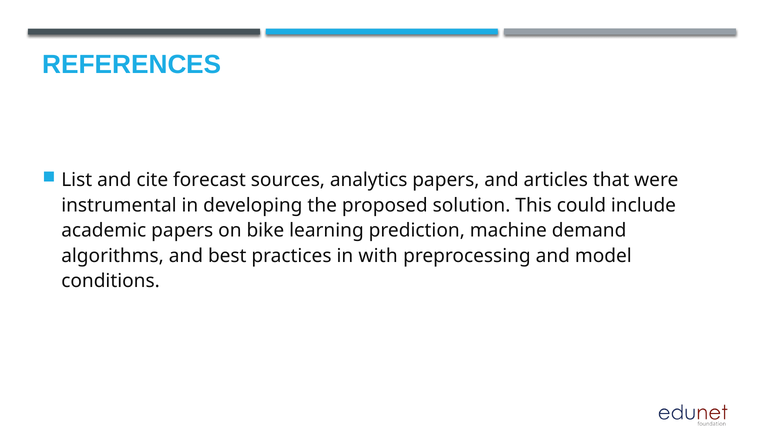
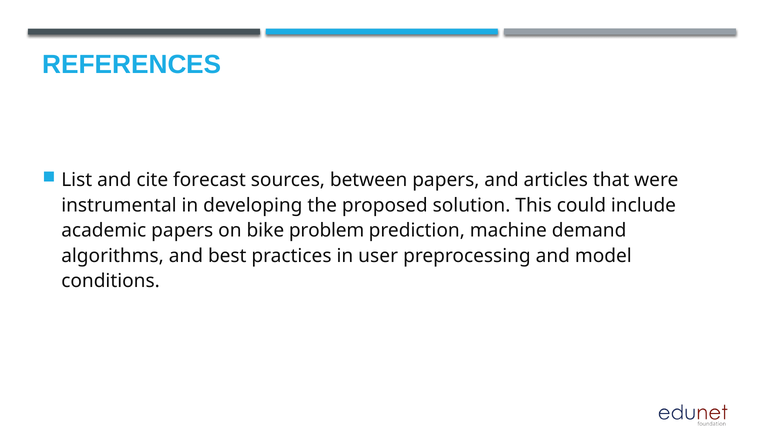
analytics: analytics -> between
learning: learning -> problem
with: with -> user
